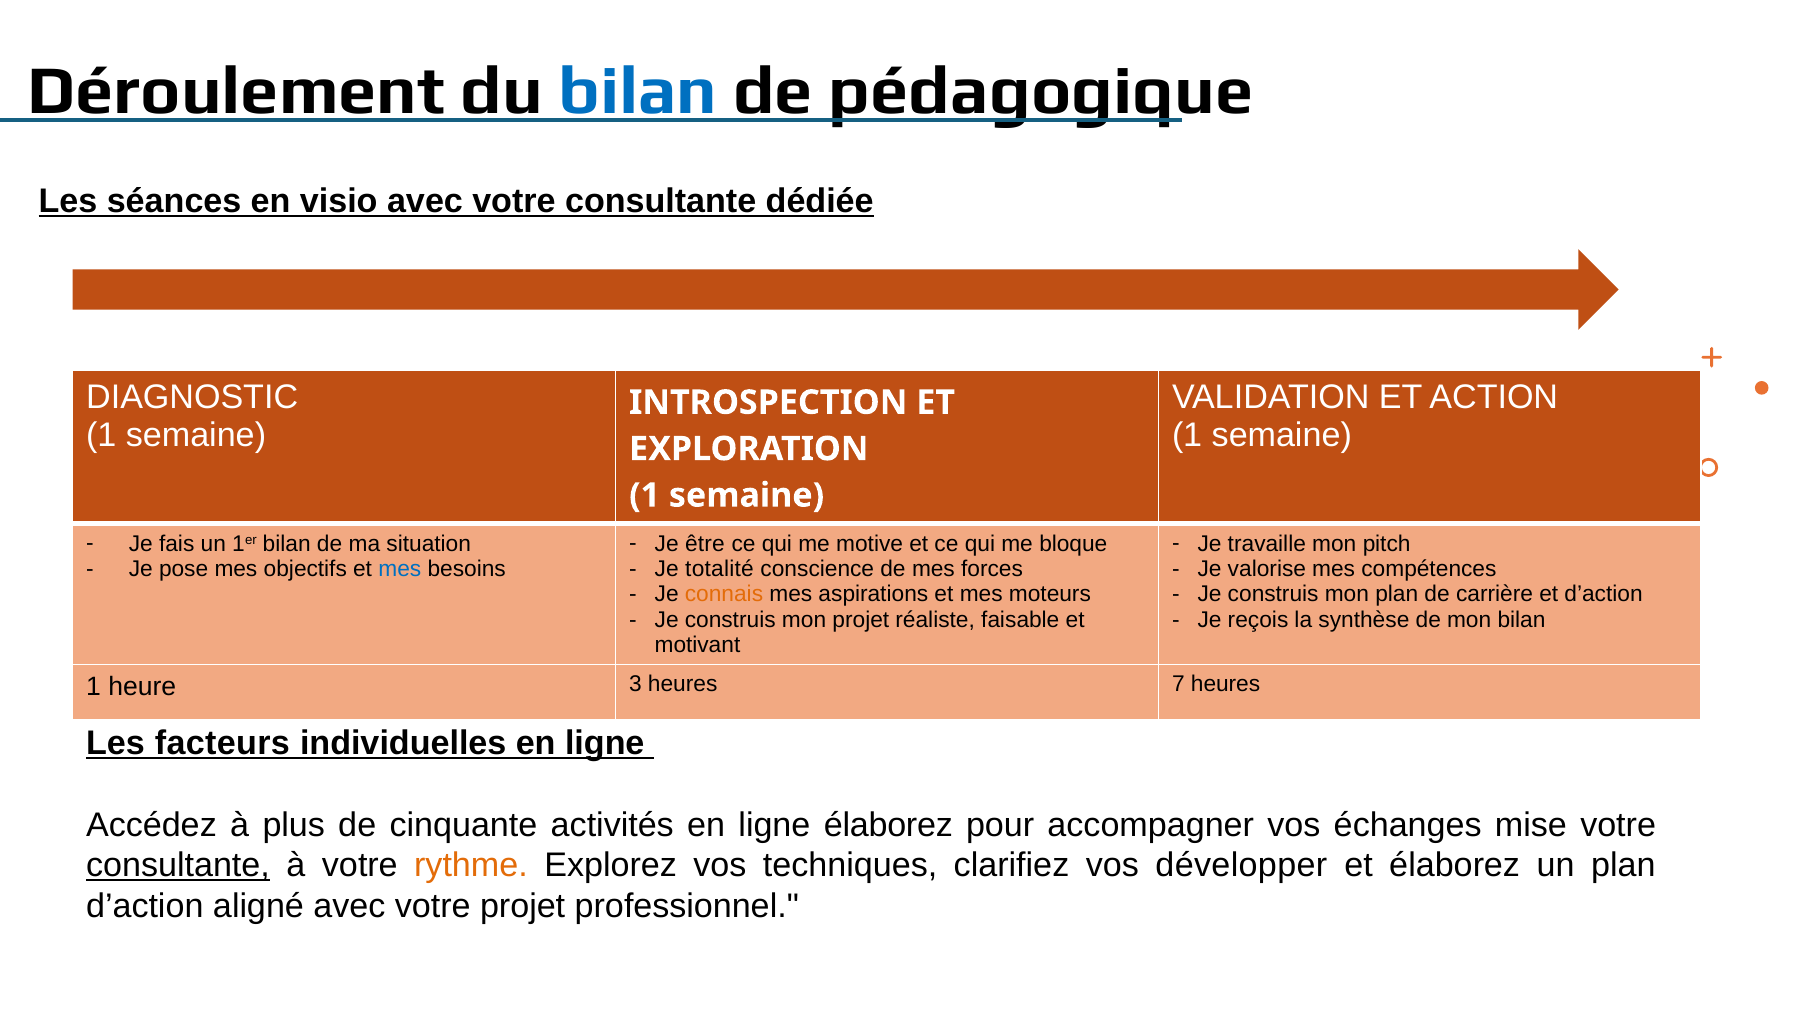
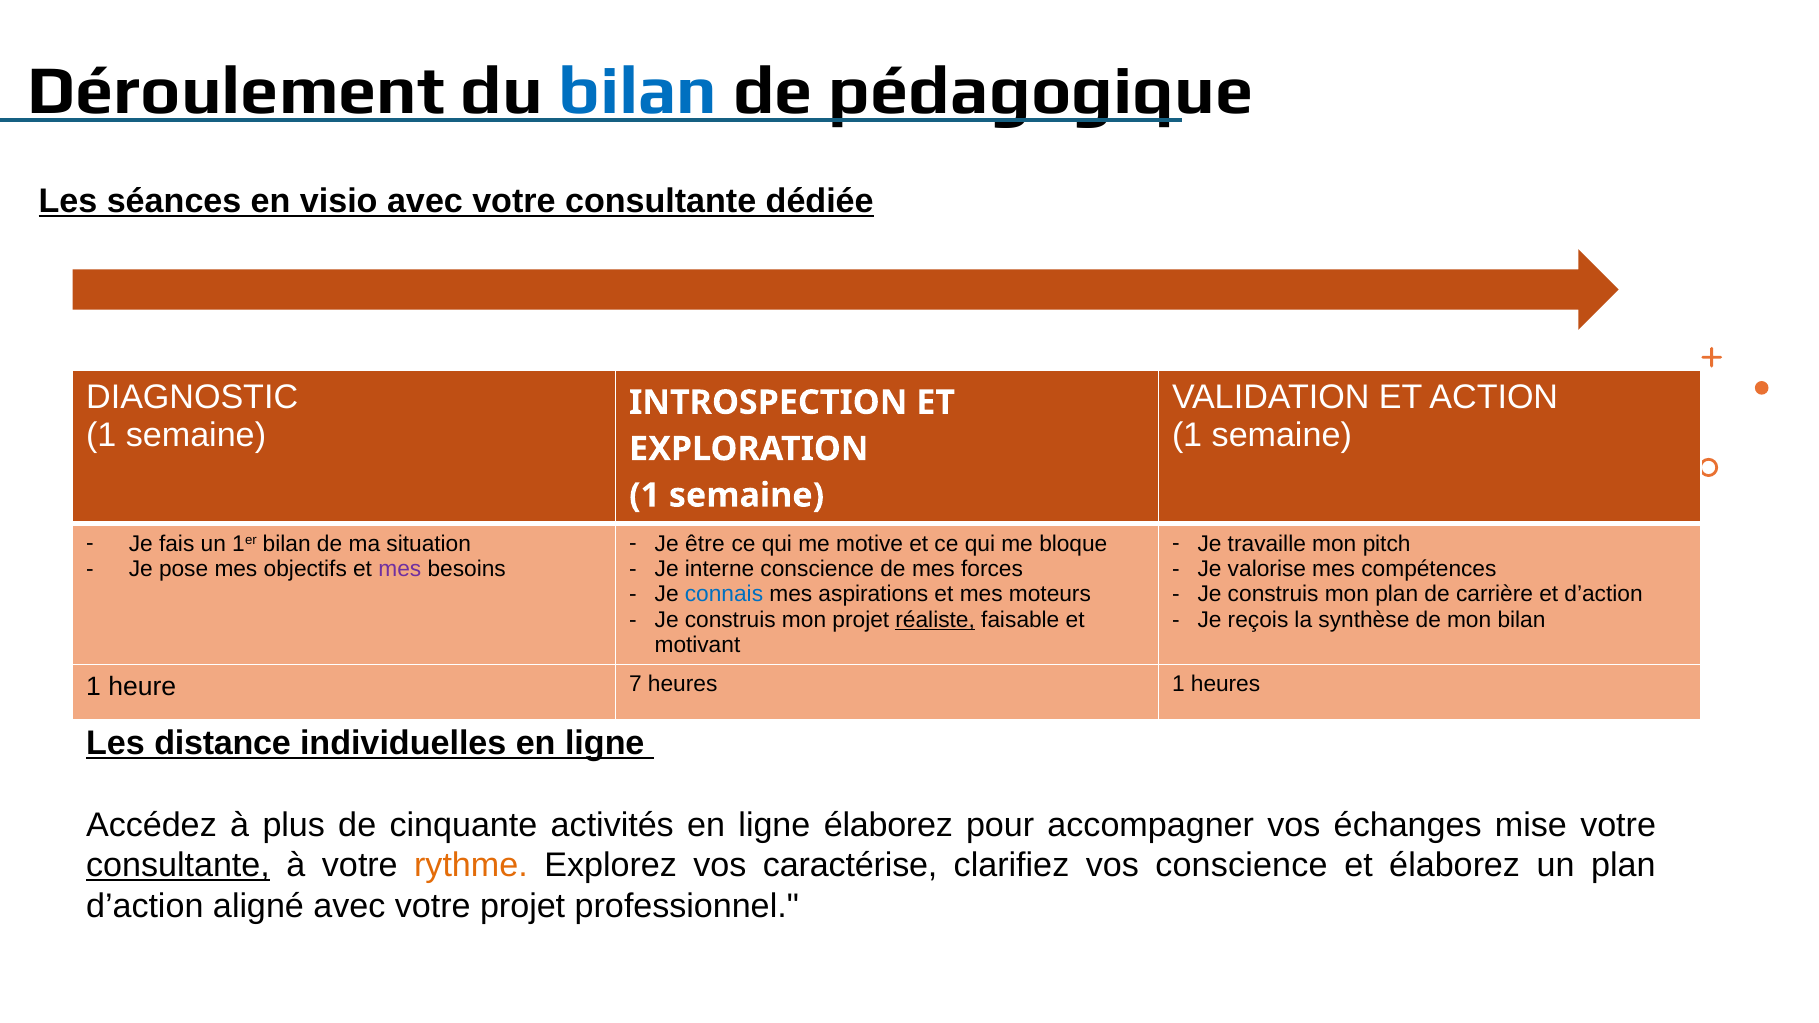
mes at (400, 569) colour: blue -> purple
totalité: totalité -> interne
connais colour: orange -> blue
réaliste underline: none -> present
3: 3 -> 7
heures 7: 7 -> 1
facteurs: facteurs -> distance
techniques: techniques -> caractérise
vos développer: développer -> conscience
